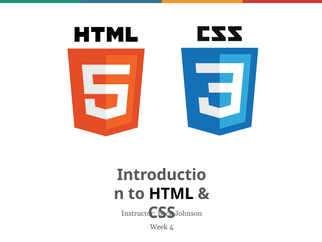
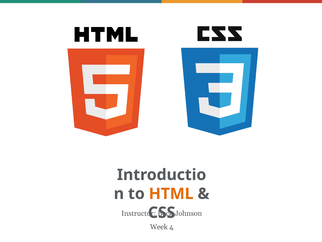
HTML colour: black -> orange
